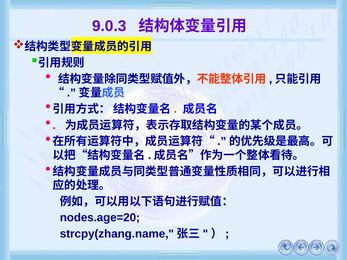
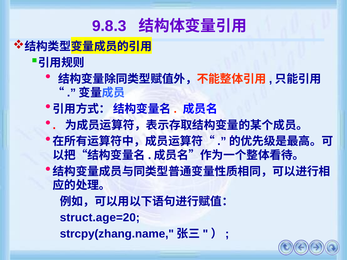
9.0.3: 9.0.3 -> 9.8.3
nodes.age=20: nodes.age=20 -> struct.age=20
